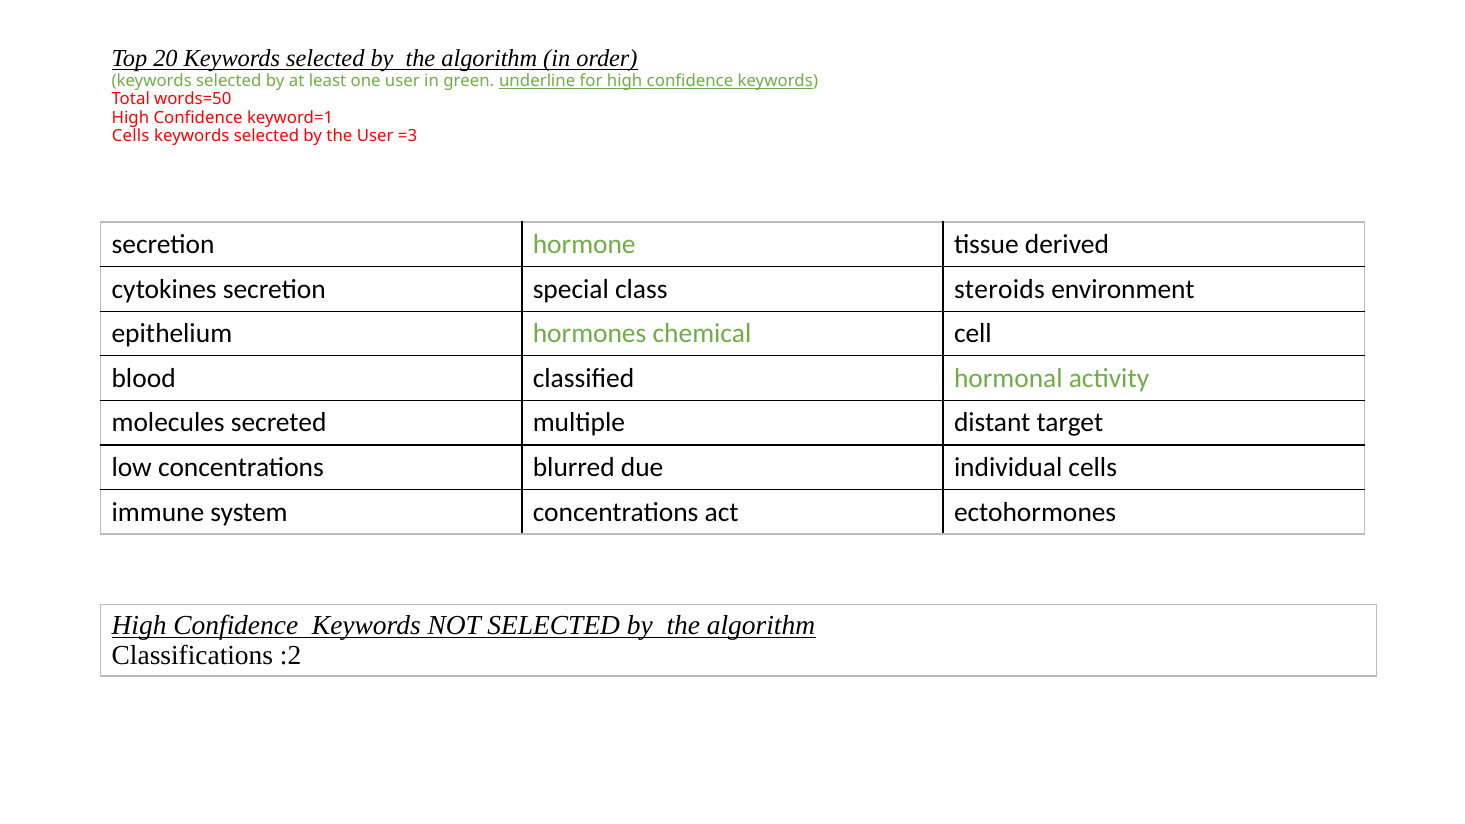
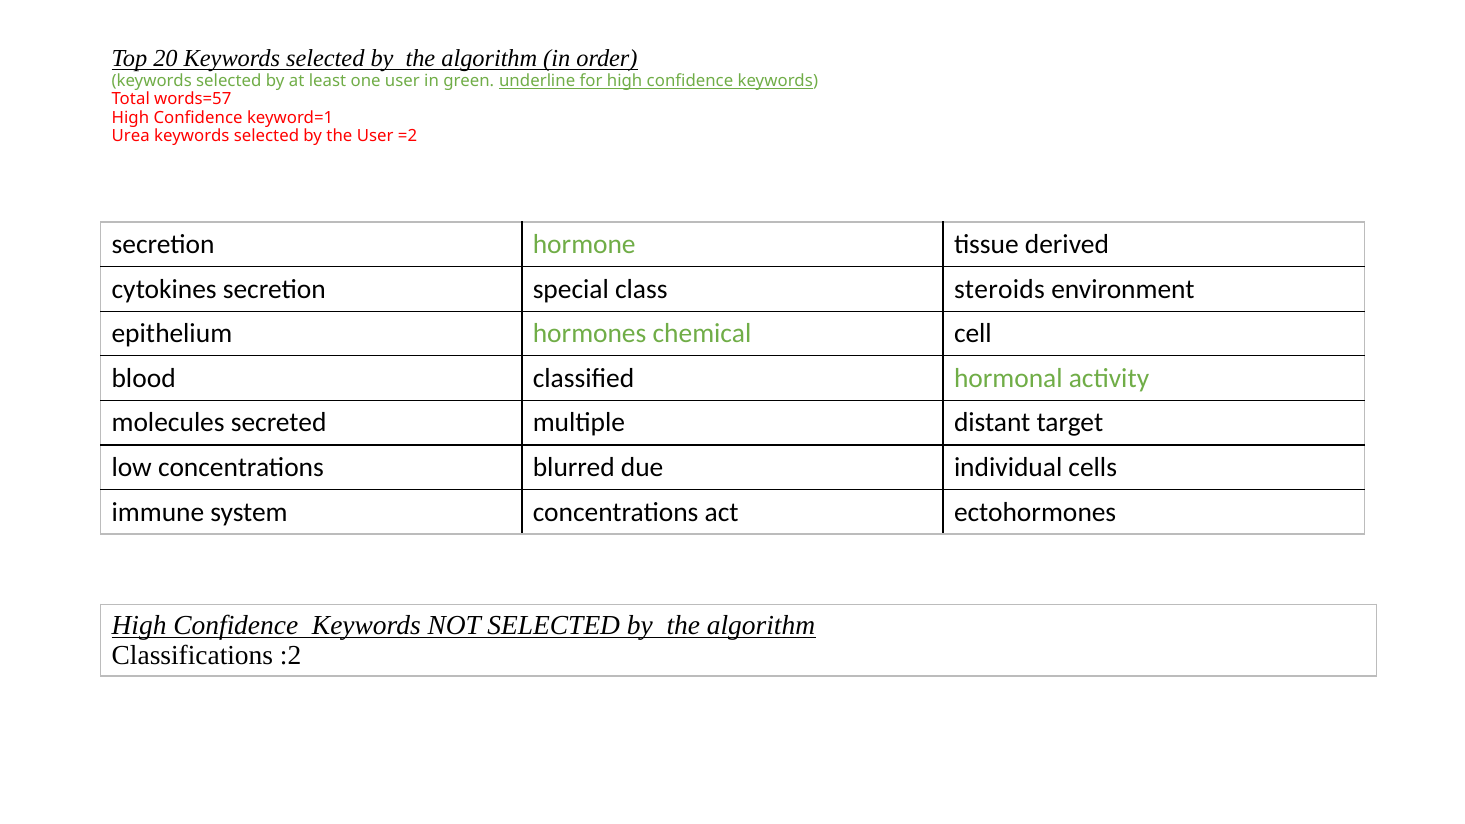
words=50: words=50 -> words=57
Cells at (131, 136): Cells -> Urea
=3: =3 -> =2
